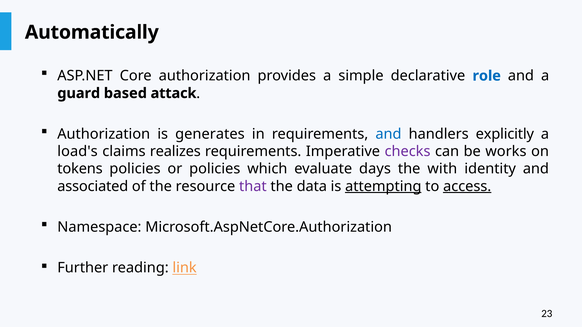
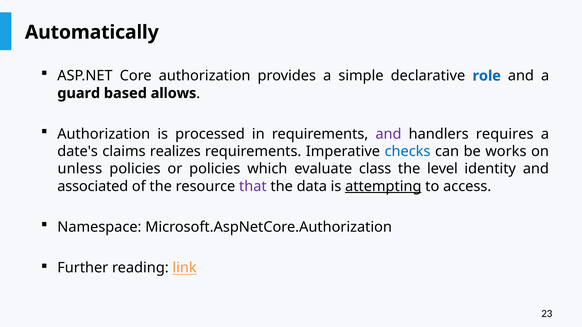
attack: attack -> allows
generates: generates -> processed
and at (388, 134) colour: blue -> purple
explicitly: explicitly -> requires
load's: load's -> date's
checks colour: purple -> blue
tokens: tokens -> unless
days: days -> class
with: with -> level
access underline: present -> none
